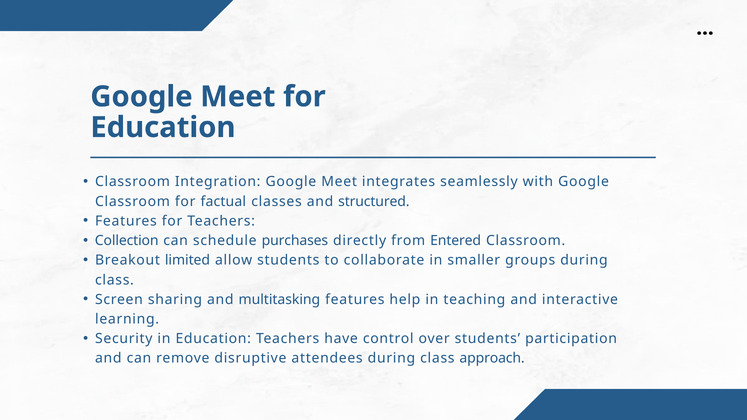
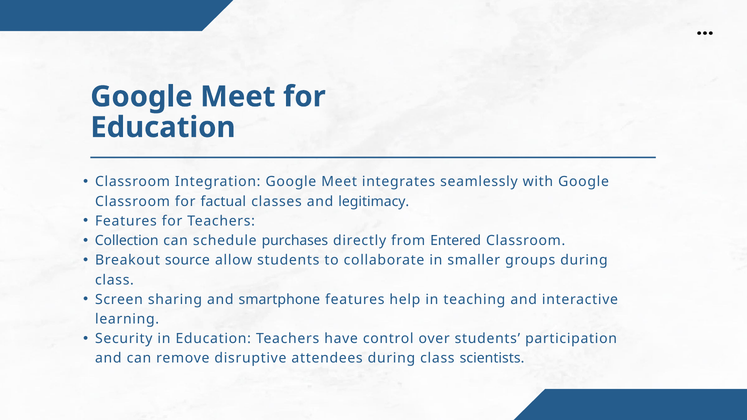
structured: structured -> legitimacy
limited: limited -> source
multitasking: multitasking -> smartphone
approach: approach -> scientists
